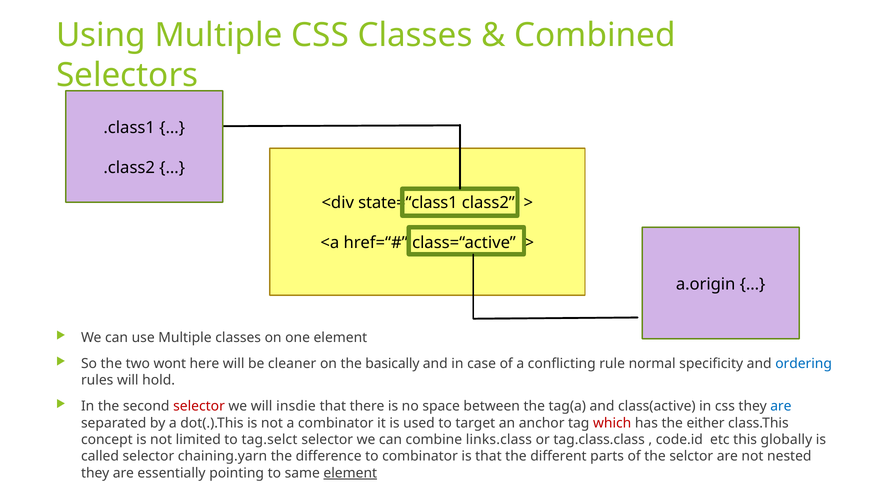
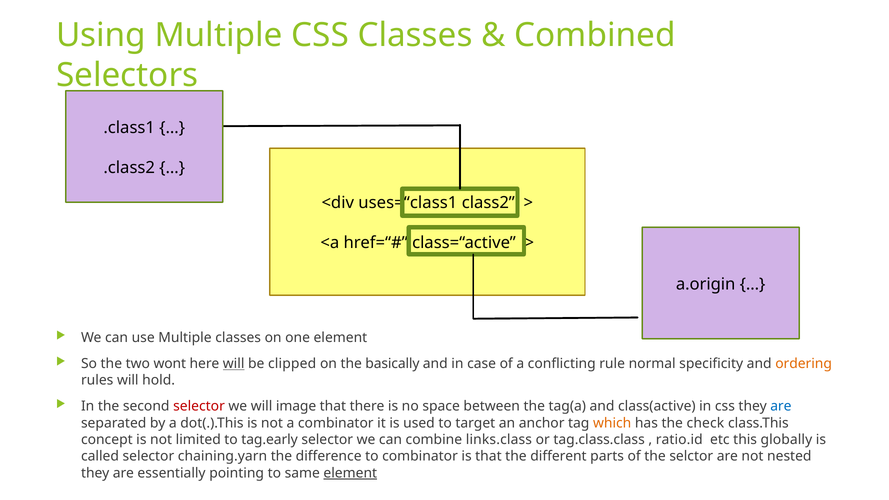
state=“class1: state=“class1 -> uses=“class1
will at (234, 364) underline: none -> present
cleaner: cleaner -> clipped
ordering colour: blue -> orange
insdie: insdie -> image
which colour: red -> orange
either: either -> check
tag.selct: tag.selct -> tag.early
code.id: code.id -> ratio.id
